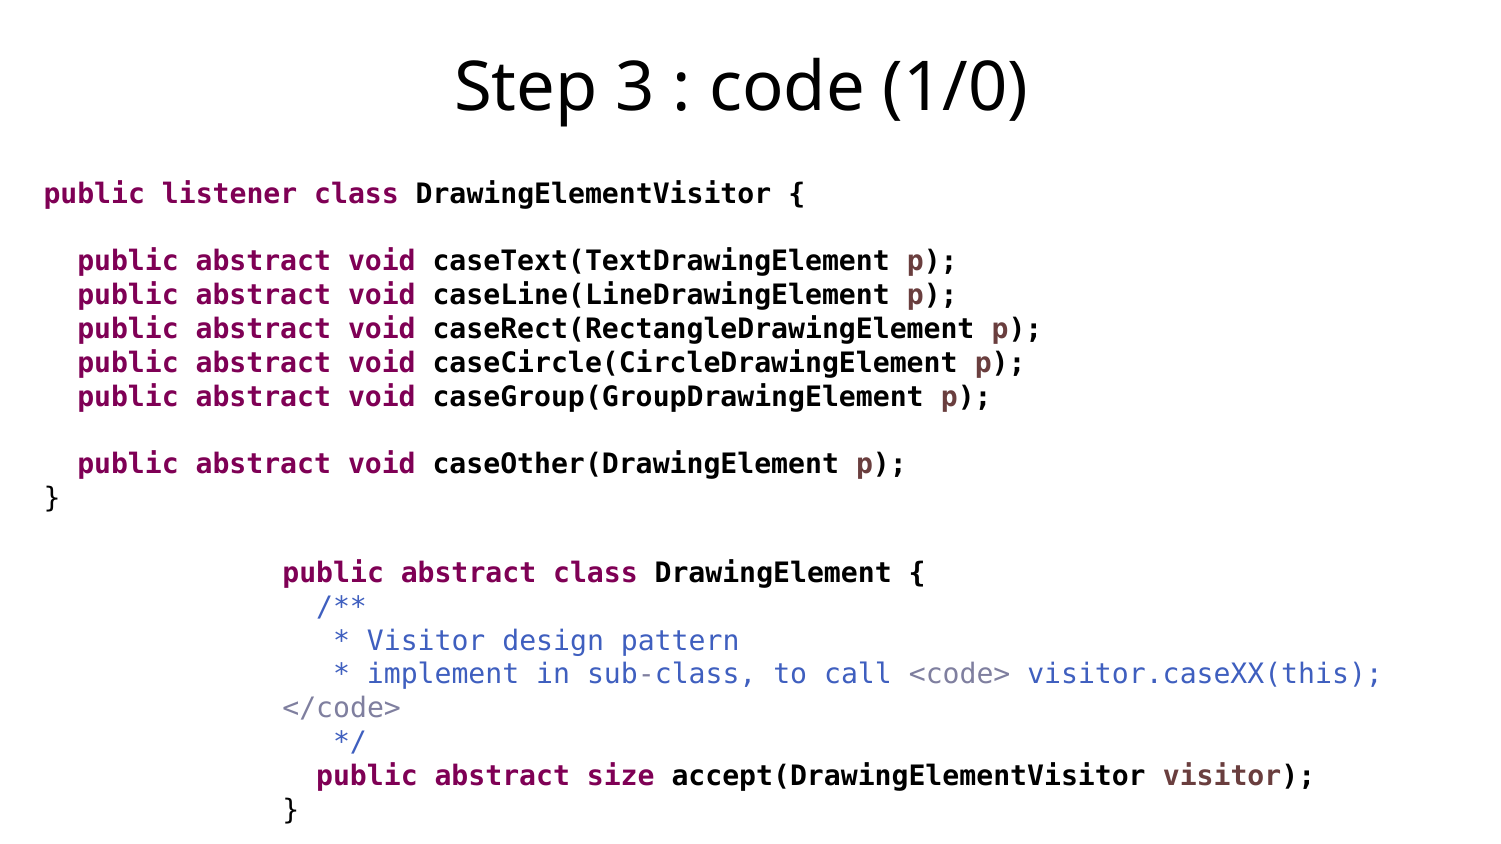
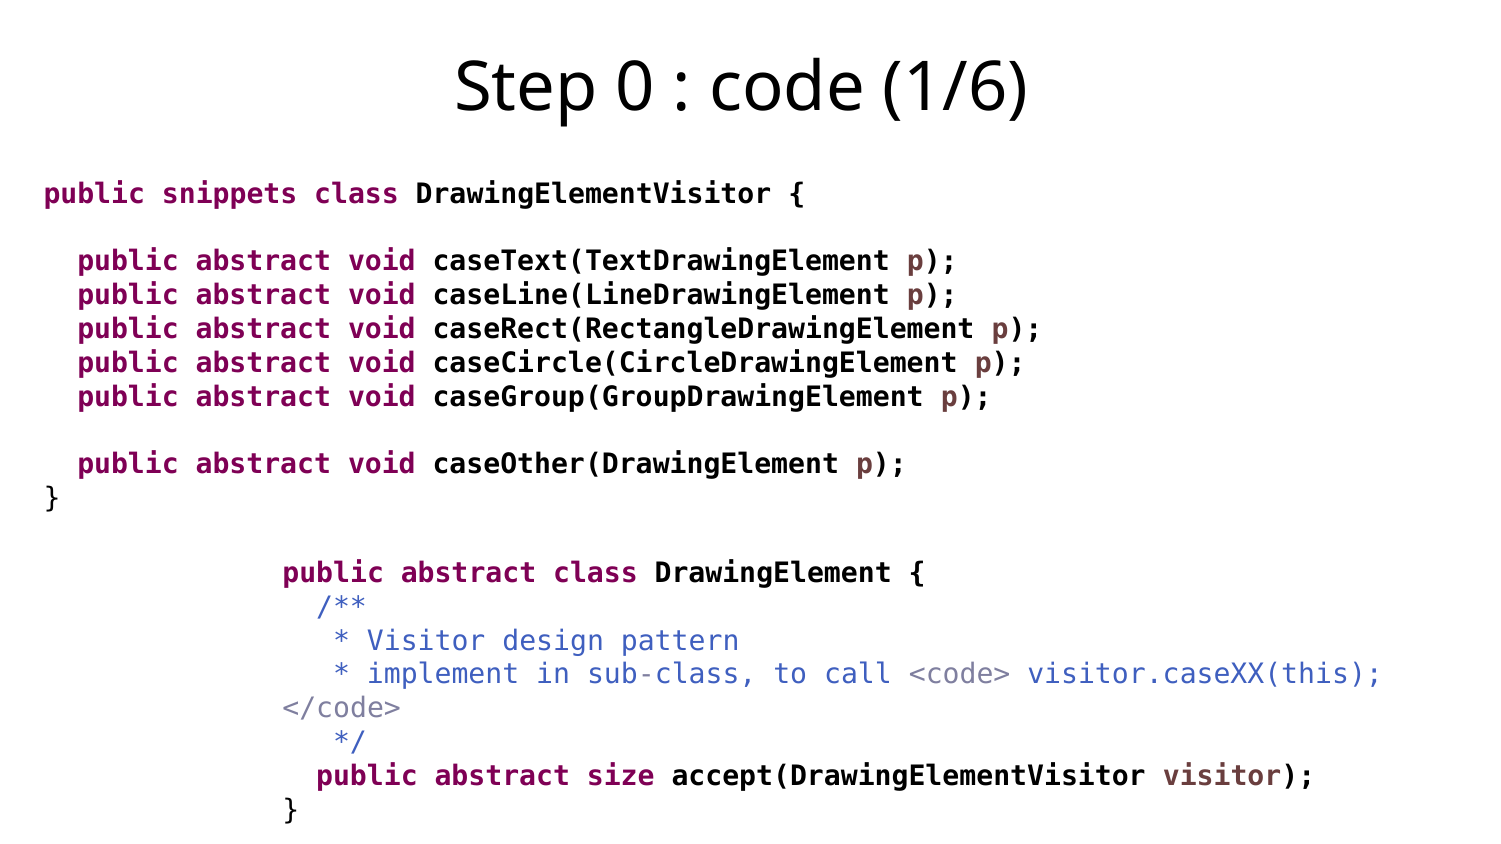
3: 3 -> 0
1/0: 1/0 -> 1/6
listener: listener -> snippets
